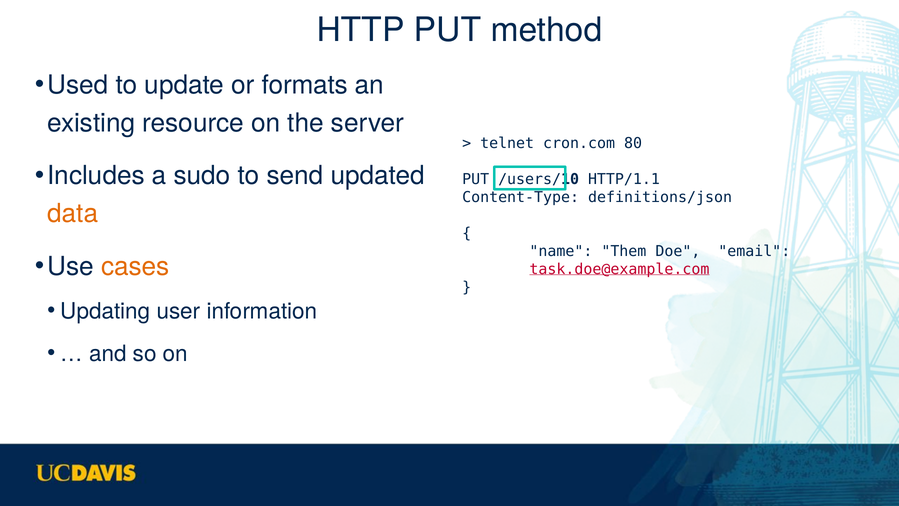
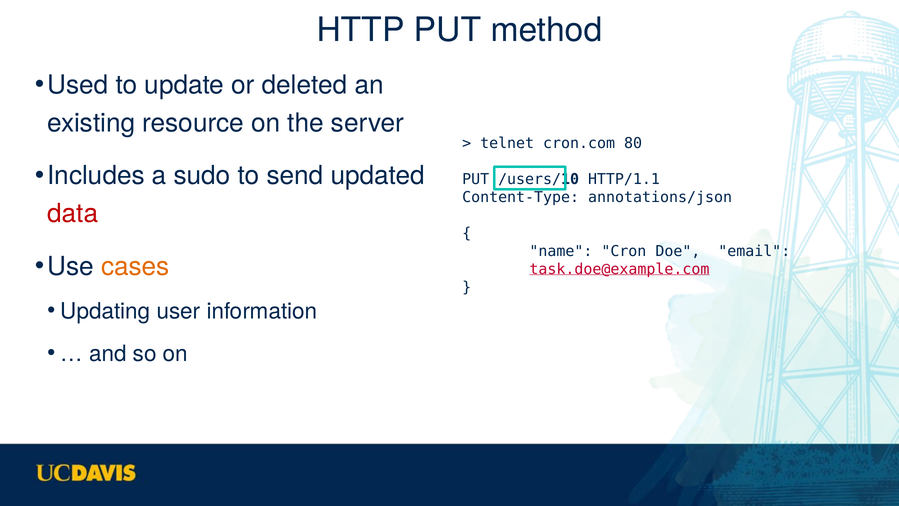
formats: formats -> deleted
definitions/json: definitions/json -> annotations/json
data colour: orange -> red
Them: Them -> Cron
